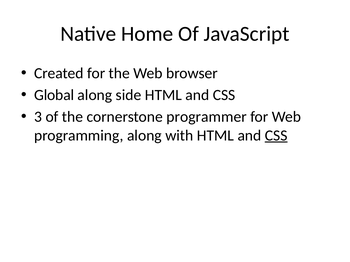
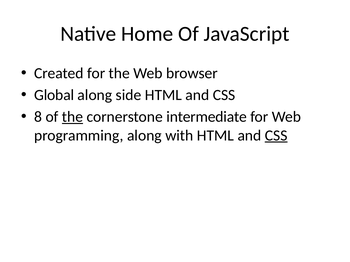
3: 3 -> 8
the at (73, 117) underline: none -> present
programmer: programmer -> intermediate
